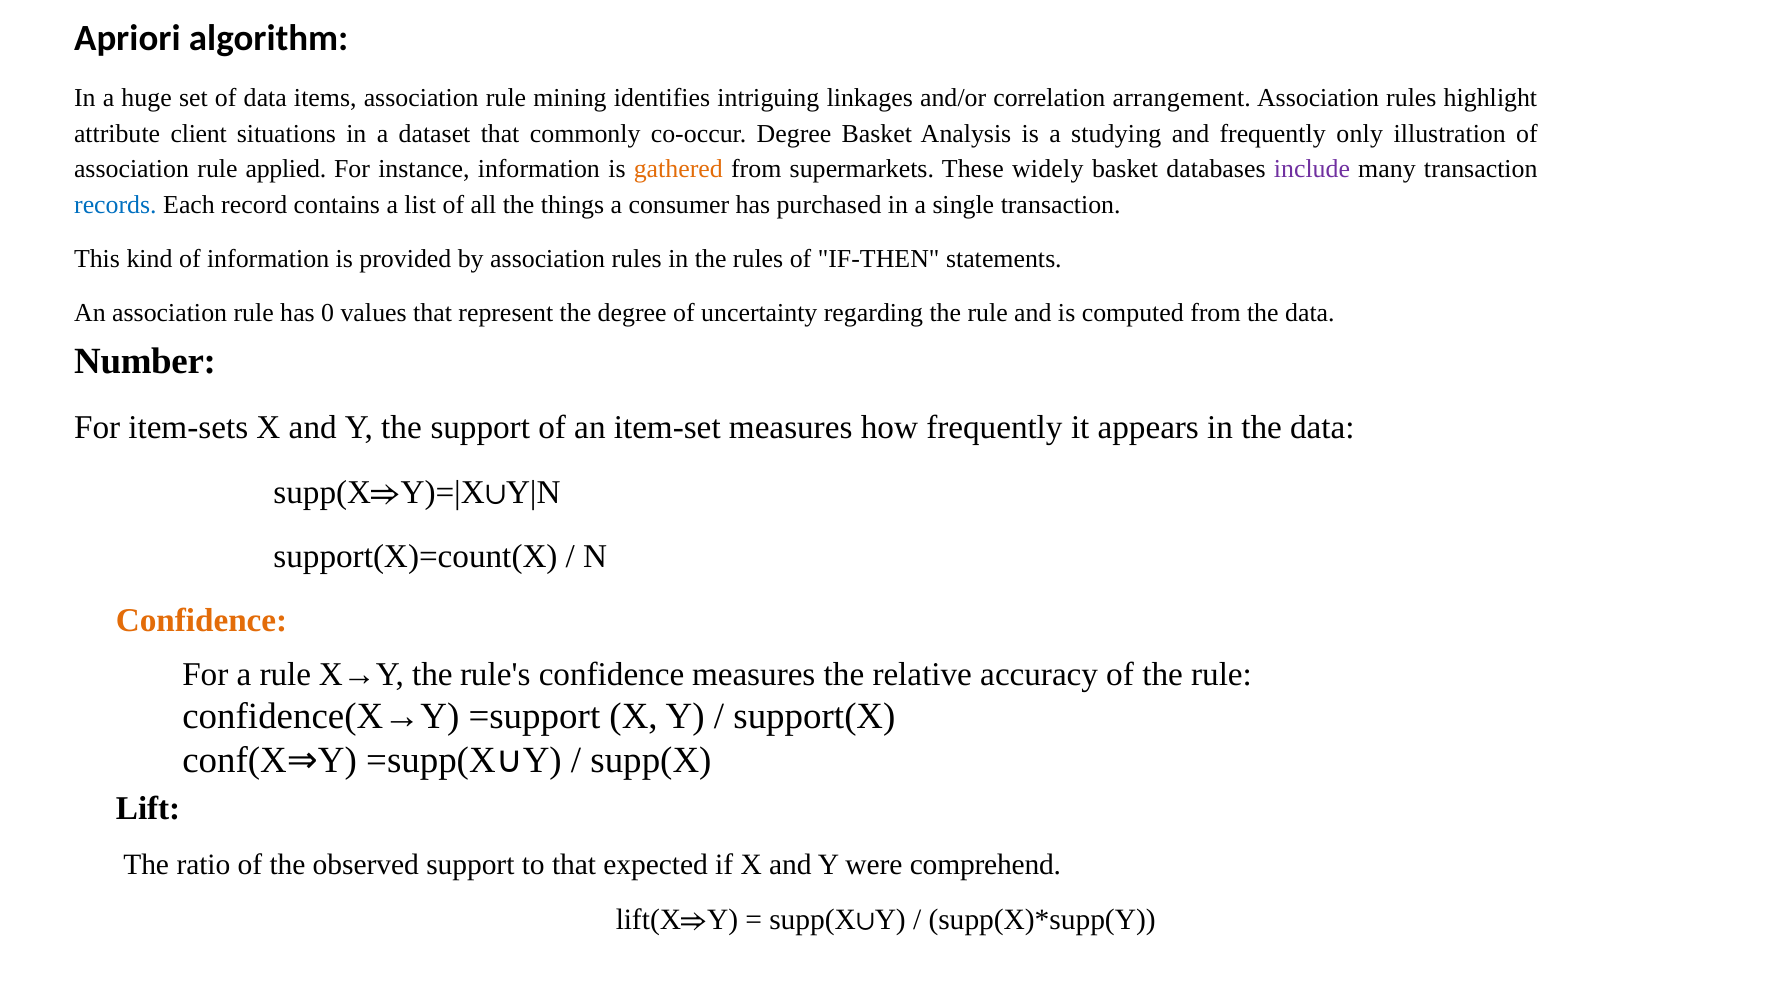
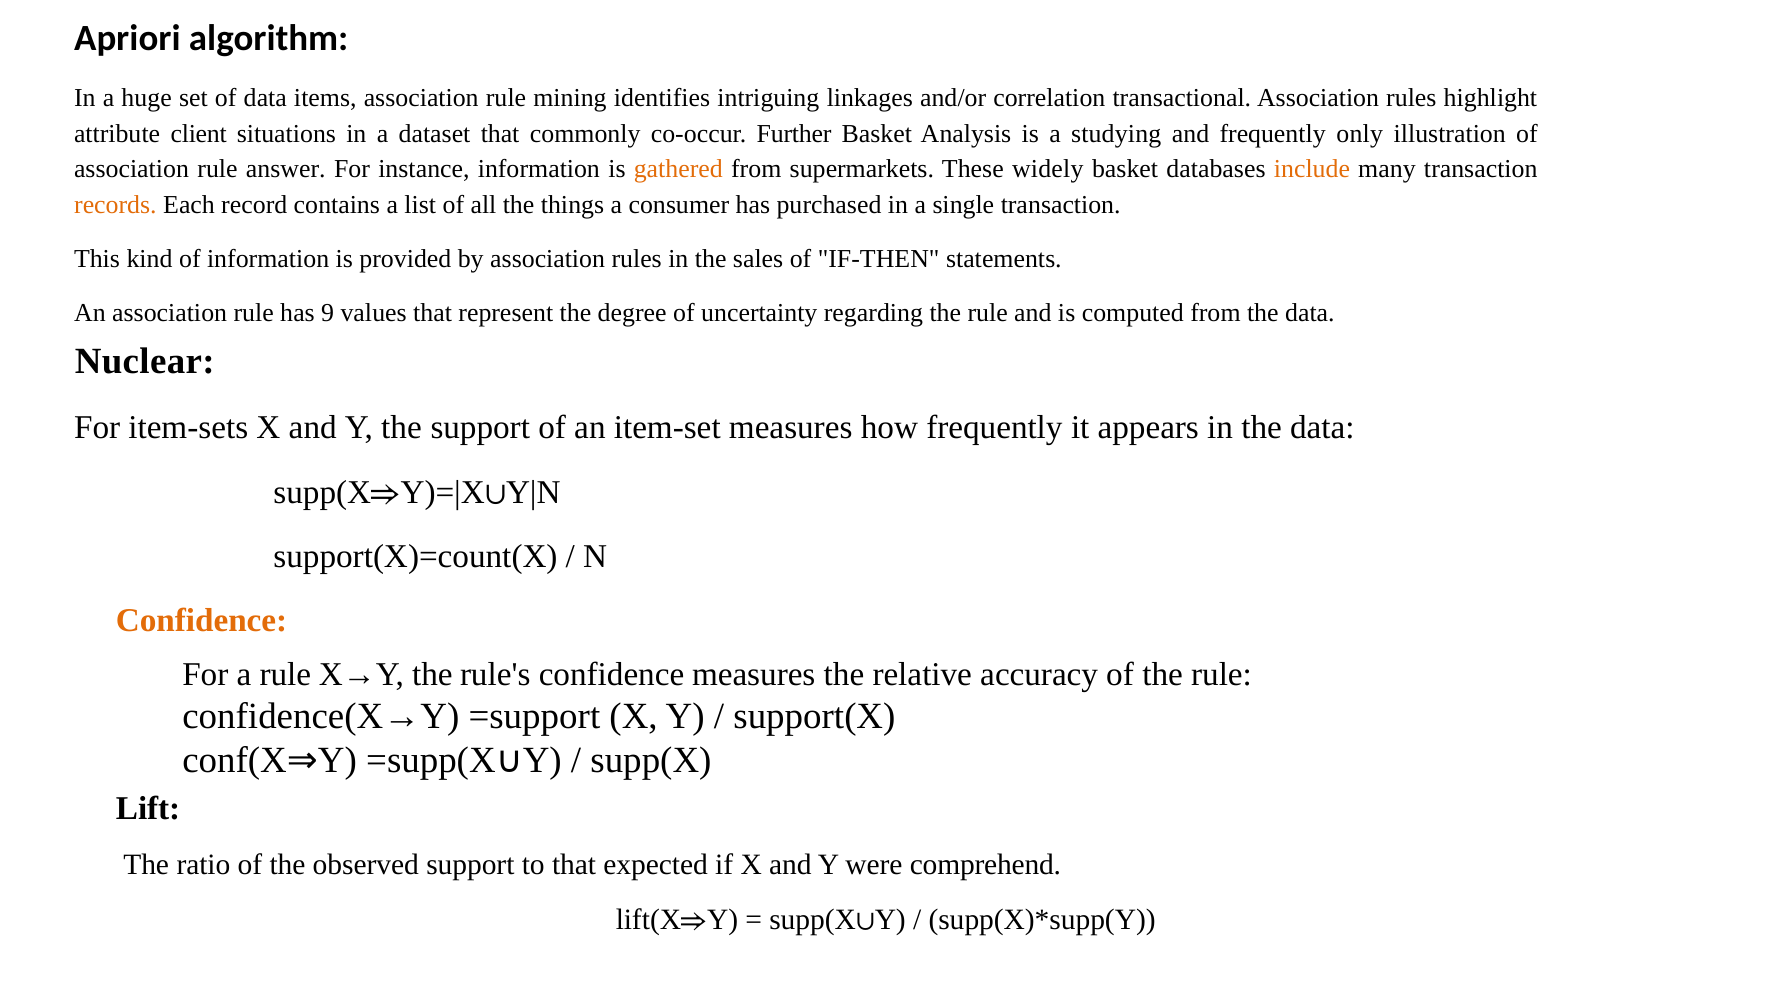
arrangement: arrangement -> transactional
co-occur Degree: Degree -> Further
applied: applied -> answer
include colour: purple -> orange
records colour: blue -> orange
the rules: rules -> sales
0: 0 -> 9
Number: Number -> Nuclear
